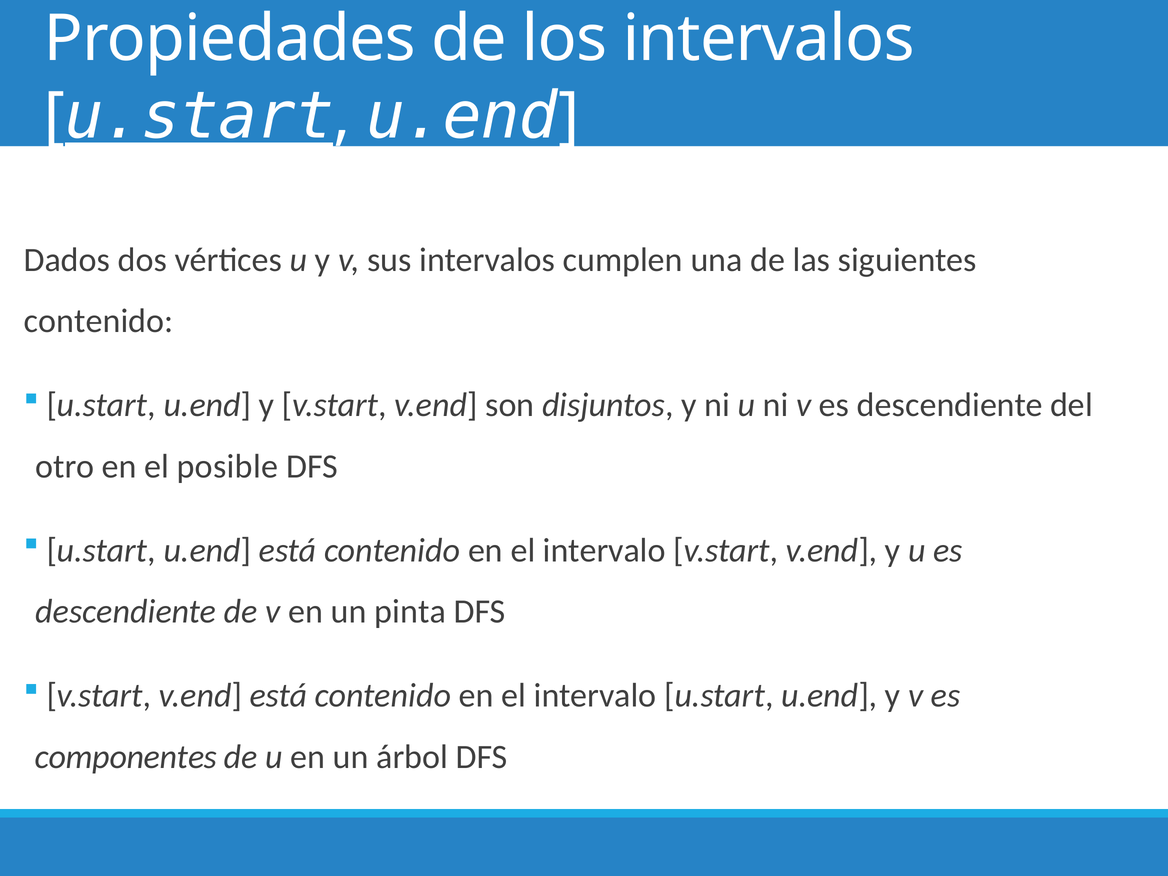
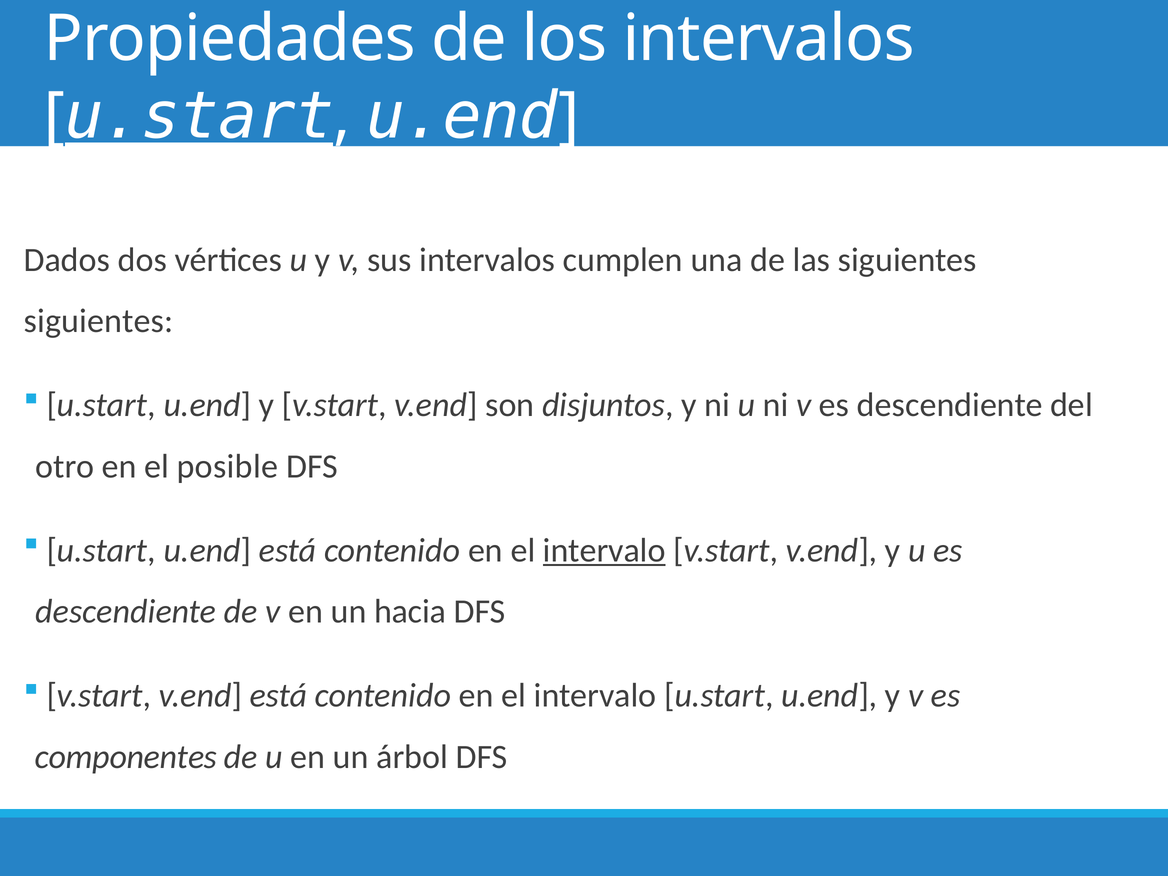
contenido at (99, 321): contenido -> siguientes
intervalo at (604, 550) underline: none -> present
pinta: pinta -> hacia
